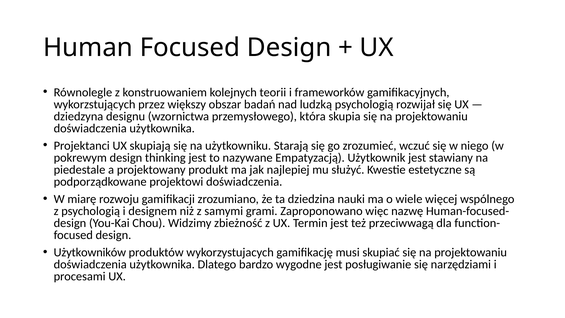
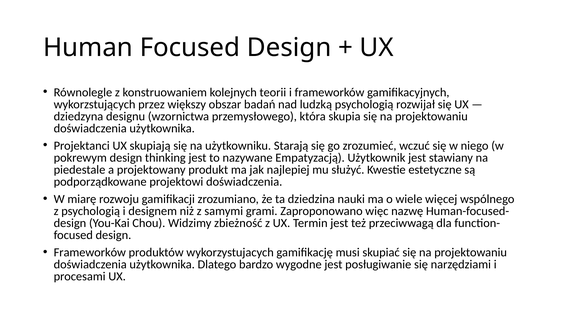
Użytkowników at (90, 252): Użytkowników -> Frameworków
